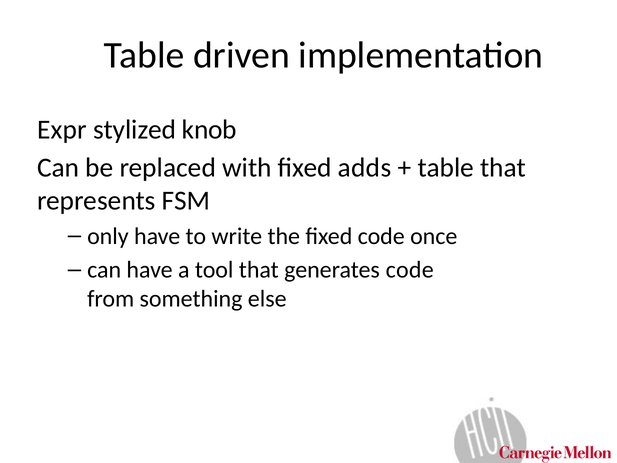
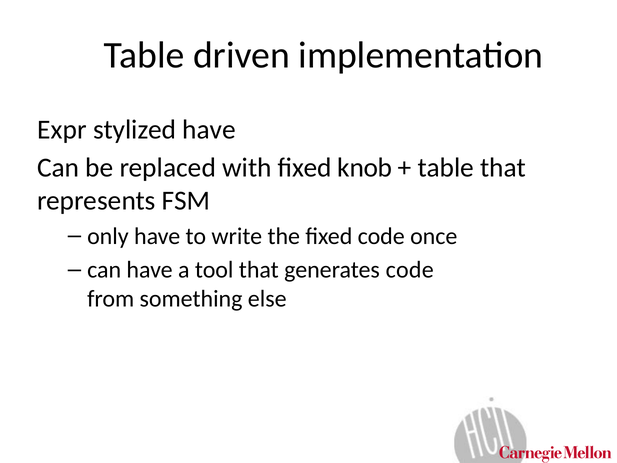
stylized knob: knob -> have
adds: adds -> knob
